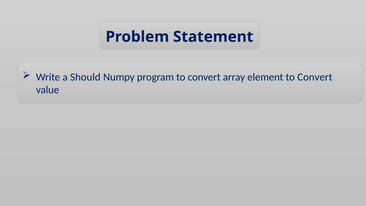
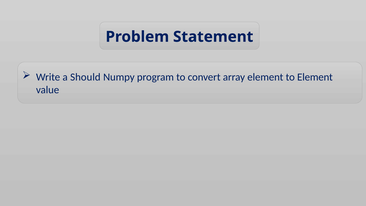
element to Convert: Convert -> Element
